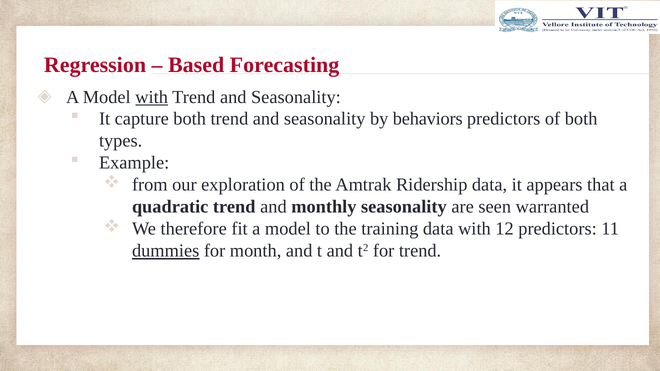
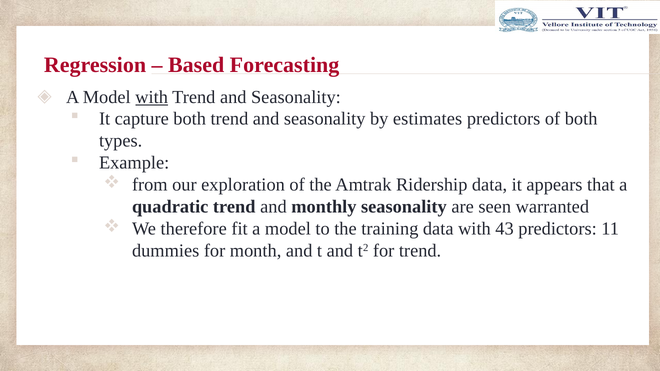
behaviors: behaviors -> estimates
12: 12 -> 43
dummies underline: present -> none
